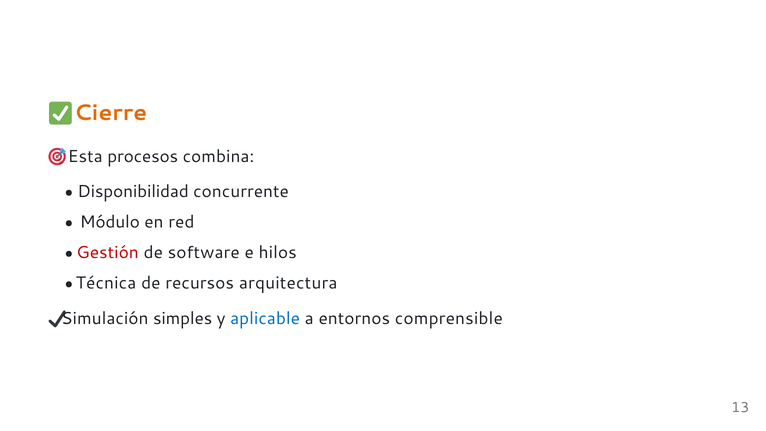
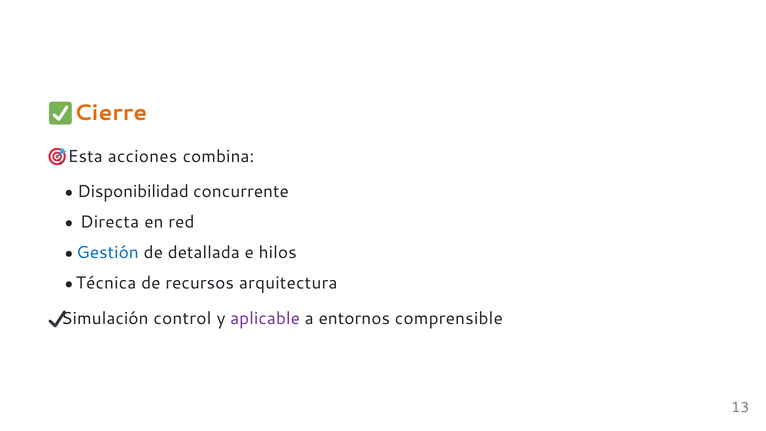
procesos: procesos -> acciones
Módulo: Módulo -> Directa
Gestión colour: red -> blue
software: software -> detallada
simples: simples -> control
aplicable colour: blue -> purple
